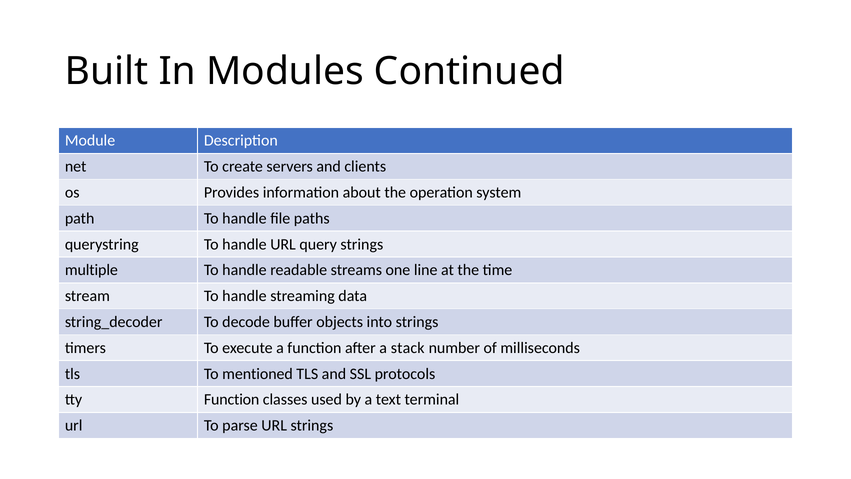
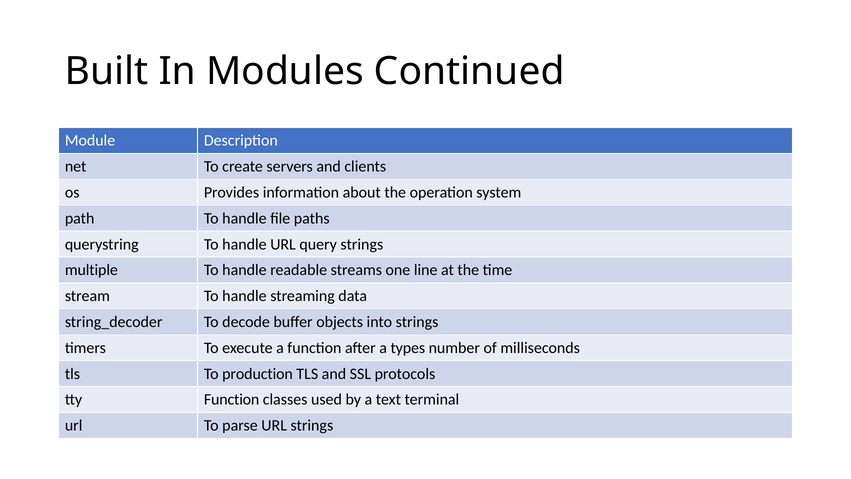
stack: stack -> types
mentioned: mentioned -> production
